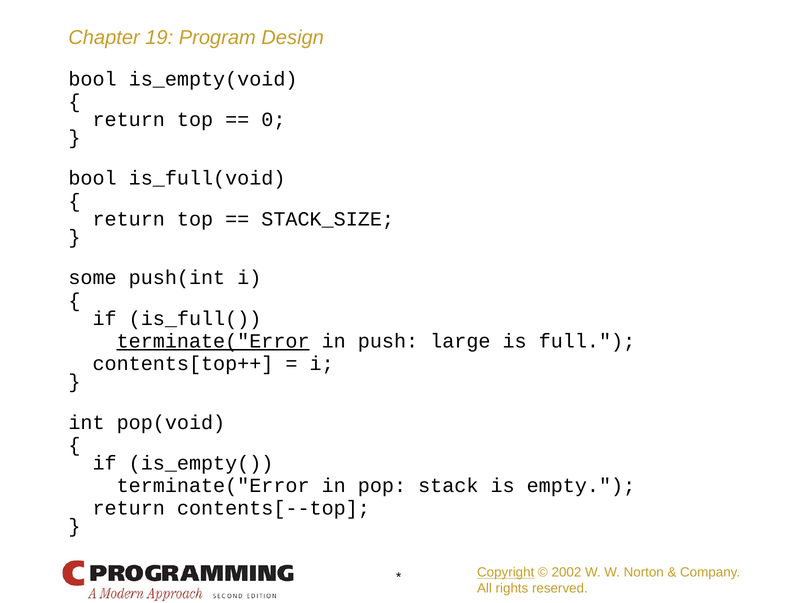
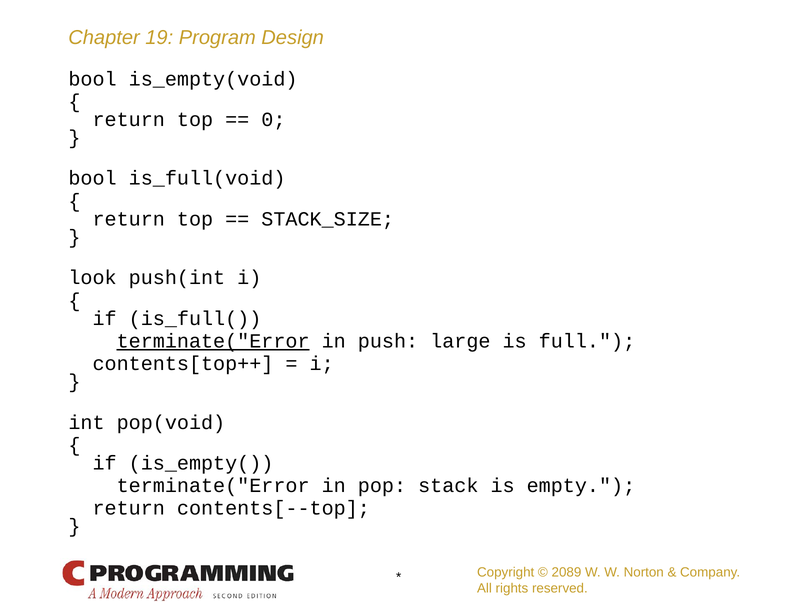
some: some -> look
Copyright underline: present -> none
2002: 2002 -> 2089
